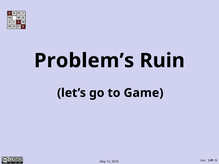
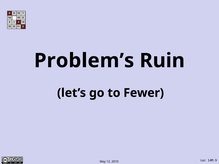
Game: Game -> Fewer
